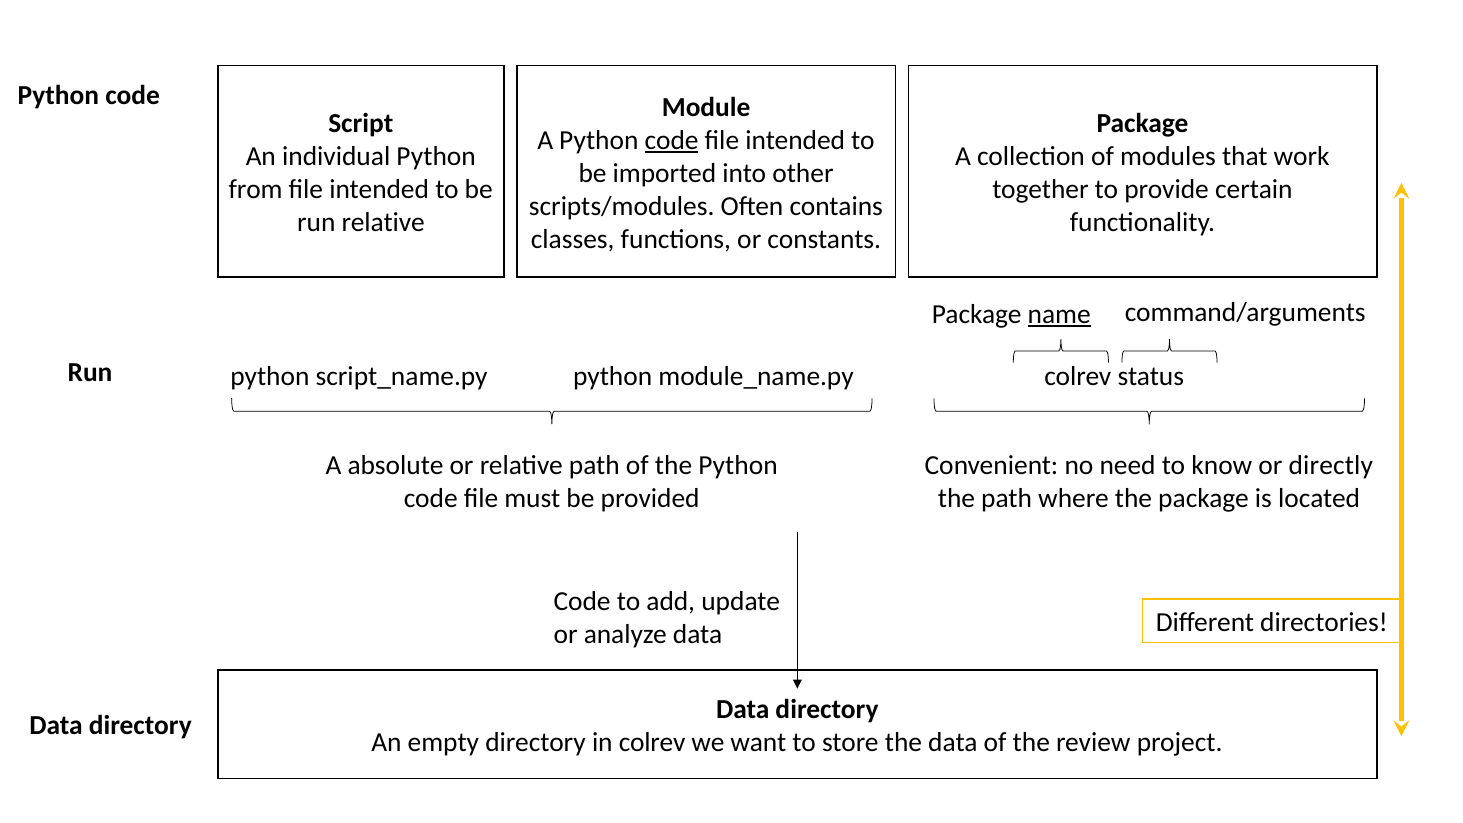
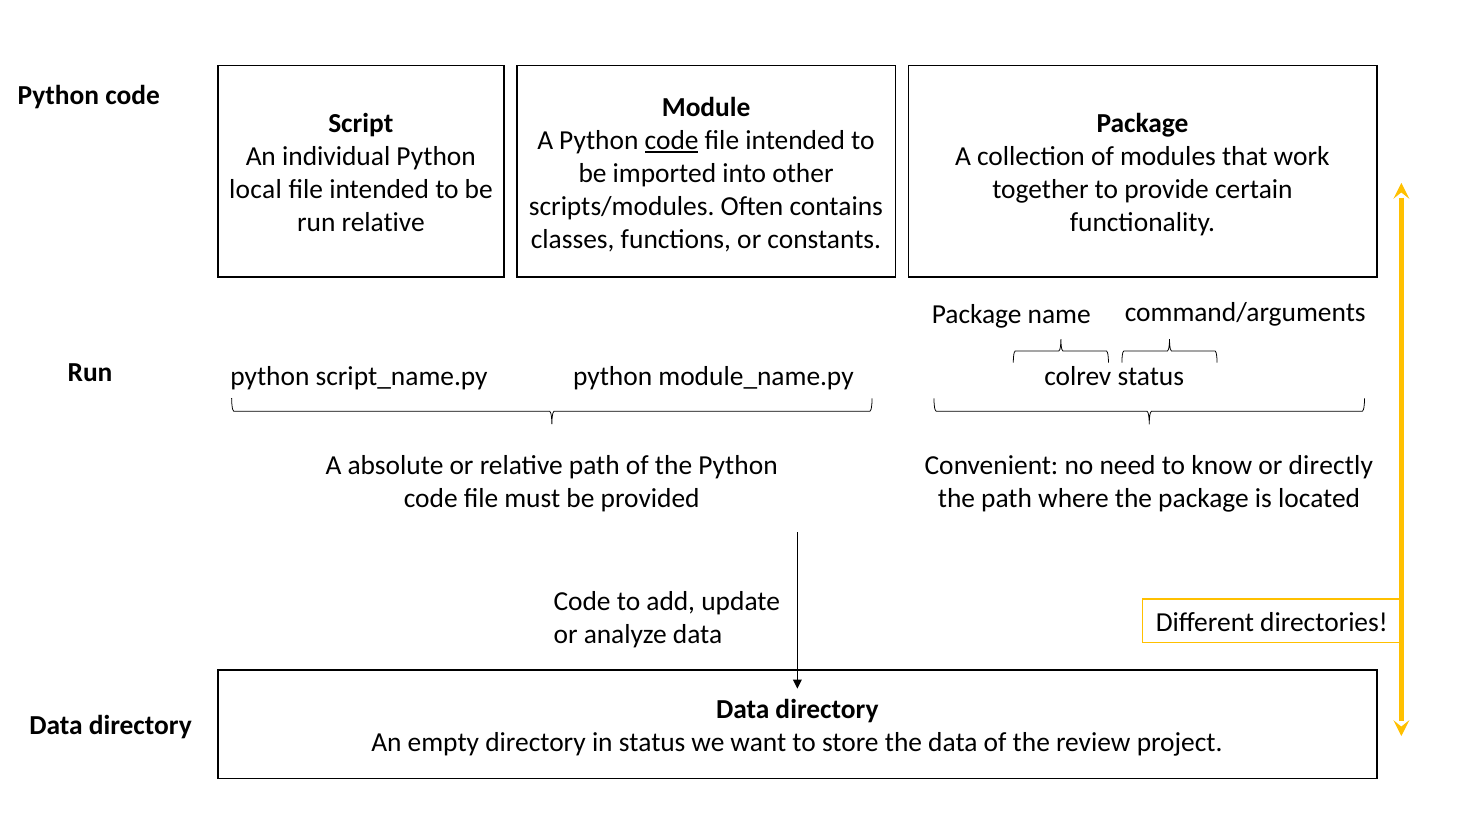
from: from -> local
name underline: present -> none
in colrev: colrev -> status
